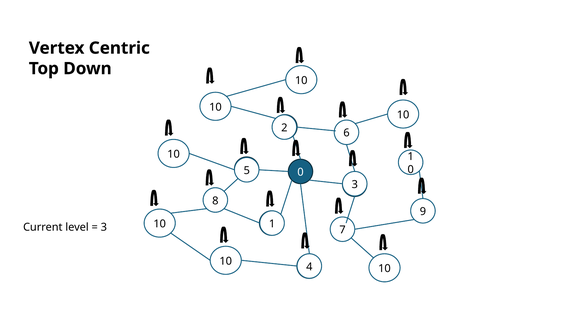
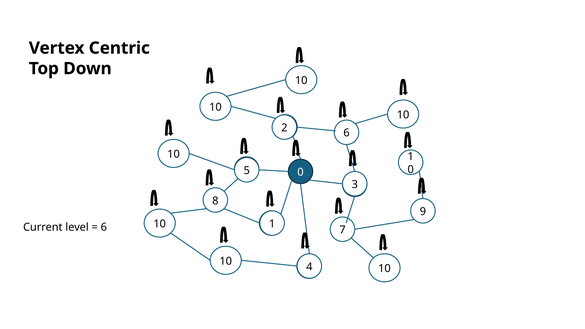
3 at (104, 227): 3 -> 6
